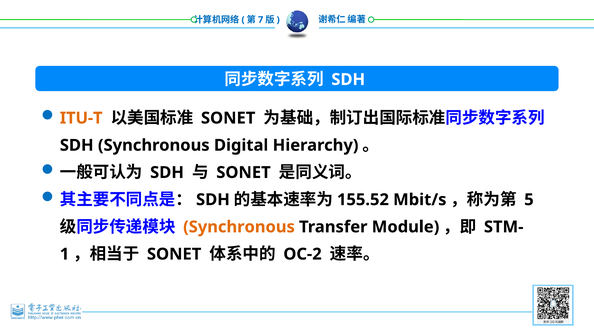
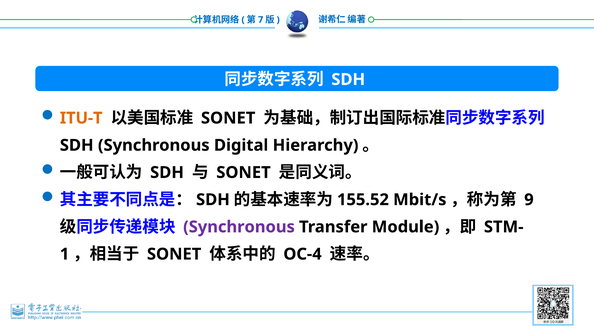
5: 5 -> 9
Synchronous at (239, 227) colour: orange -> purple
OC-2: OC-2 -> OC-4
